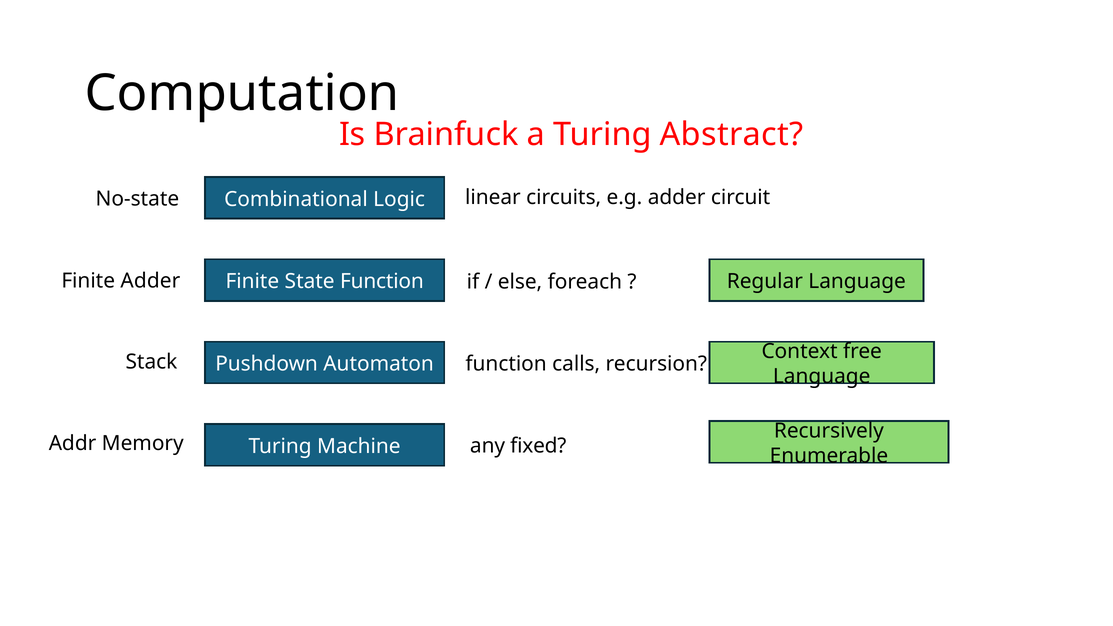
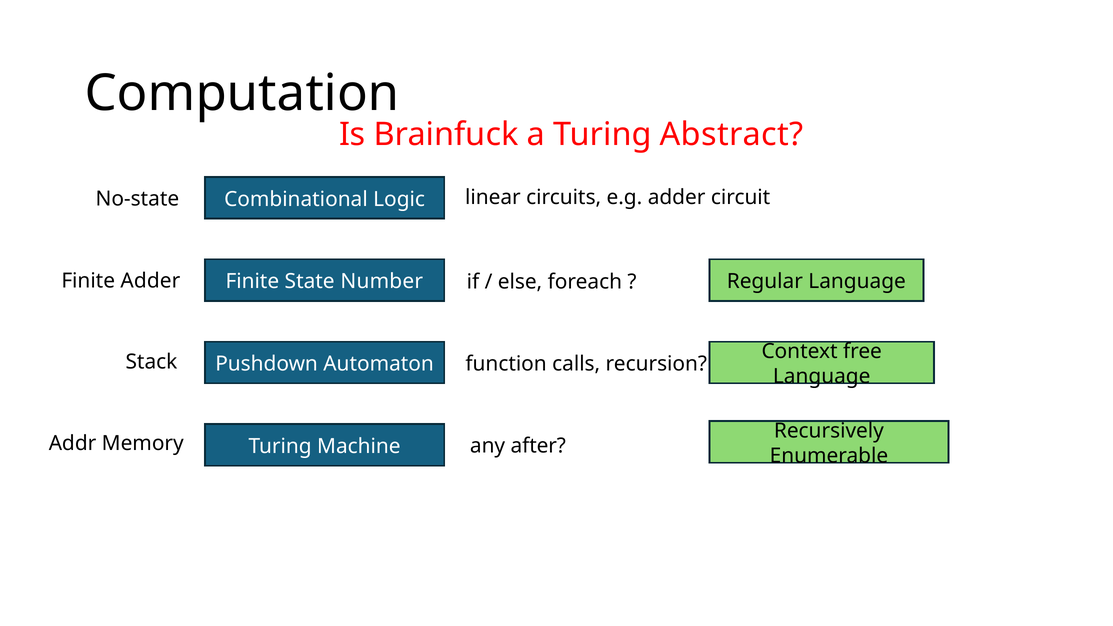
State Function: Function -> Number
fixed: fixed -> after
